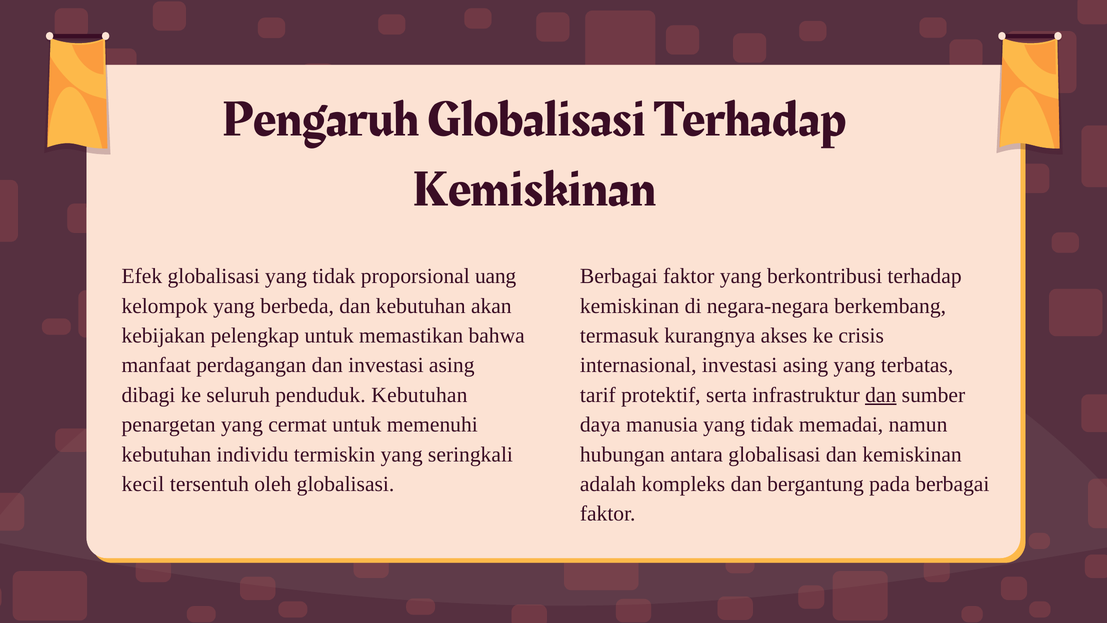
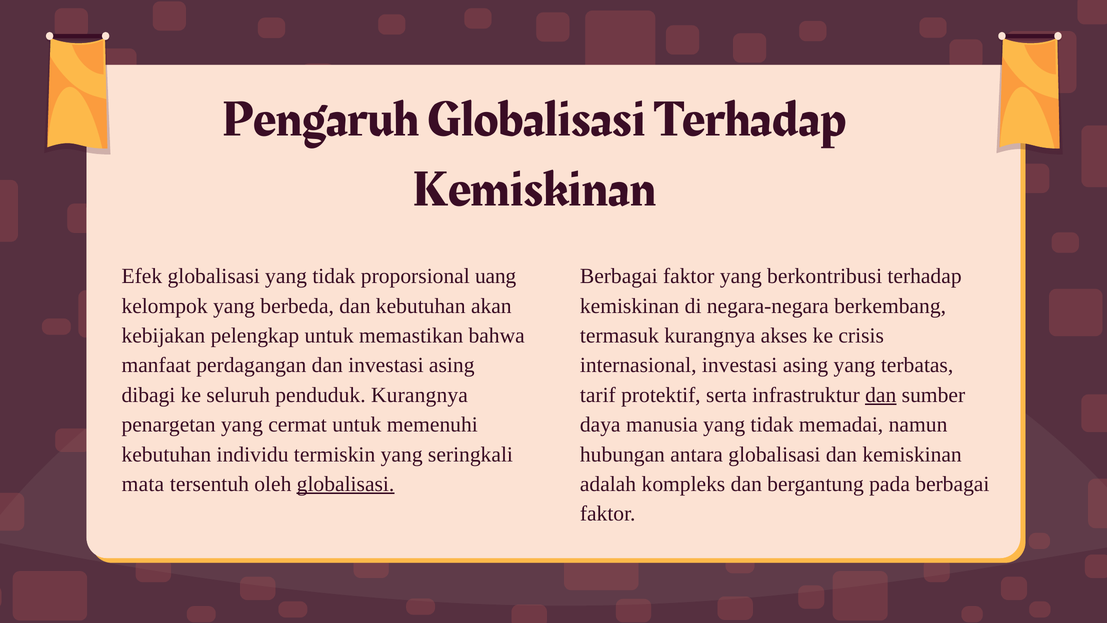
penduduk Kebutuhan: Kebutuhan -> Kurangnya
kecil: kecil -> mata
globalisasi at (346, 484) underline: none -> present
